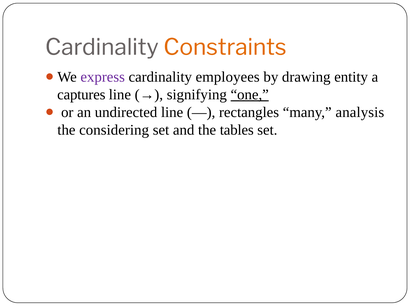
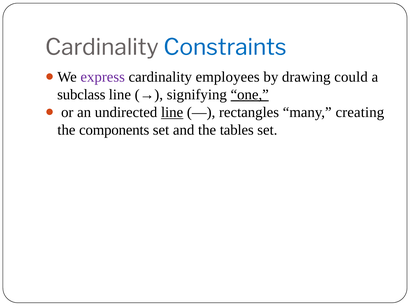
Constraints colour: orange -> blue
entity: entity -> could
captures: captures -> subclass
line at (172, 113) underline: none -> present
analysis: analysis -> creating
considering: considering -> components
